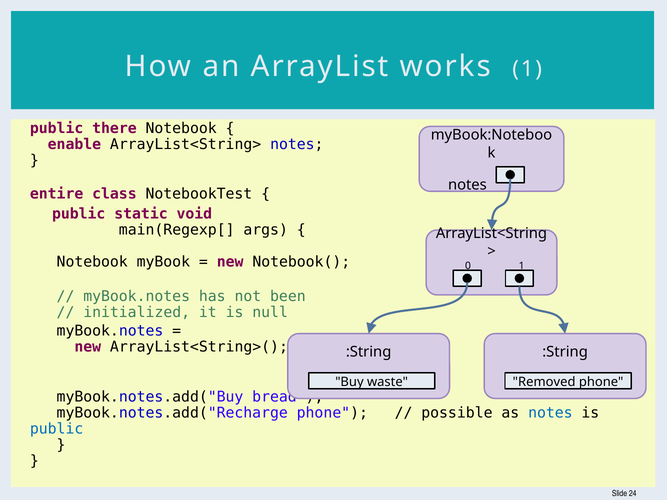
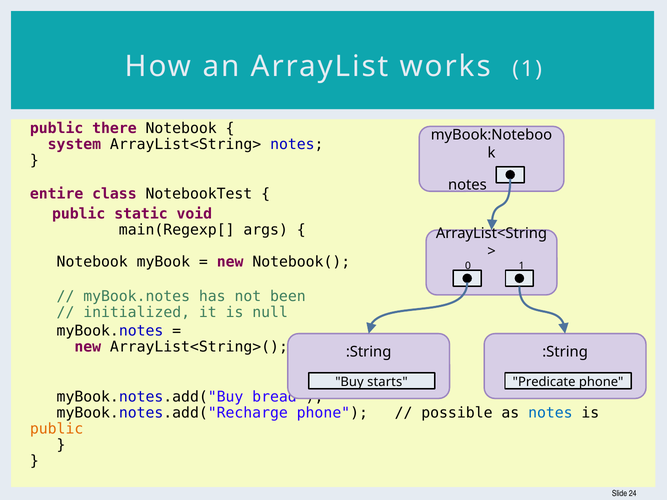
enable: enable -> system
waste: waste -> starts
Removed: Removed -> Predicate
public at (57, 429) colour: blue -> orange
